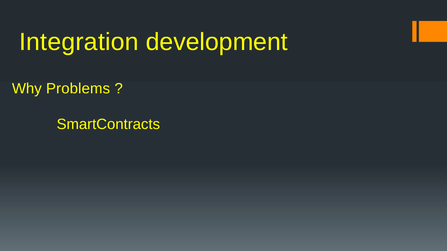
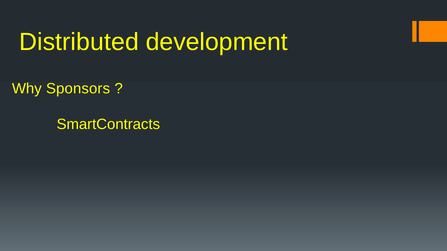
Integration: Integration -> Distributed
Problems: Problems -> Sponsors
